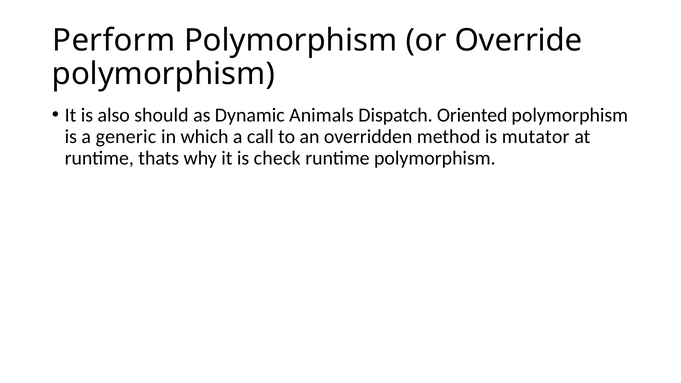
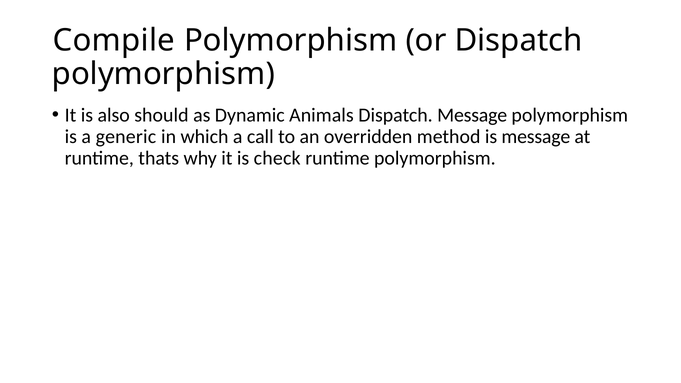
Perform: Perform -> Compile
or Override: Override -> Dispatch
Dispatch Oriented: Oriented -> Message
is mutator: mutator -> message
